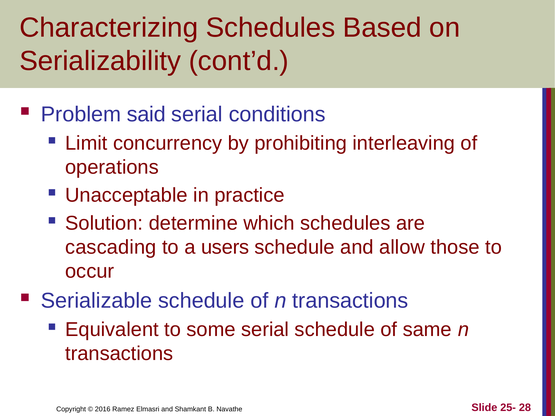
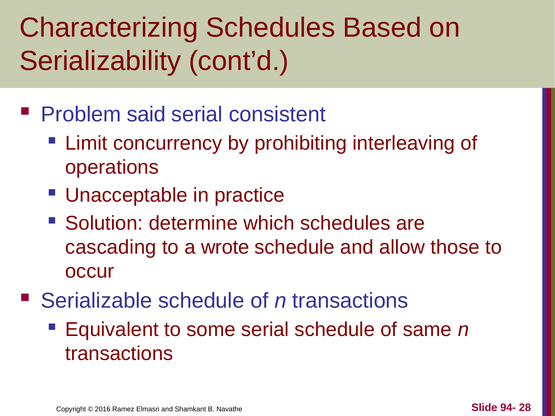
conditions: conditions -> consistent
users: users -> wrote
25-: 25- -> 94-
